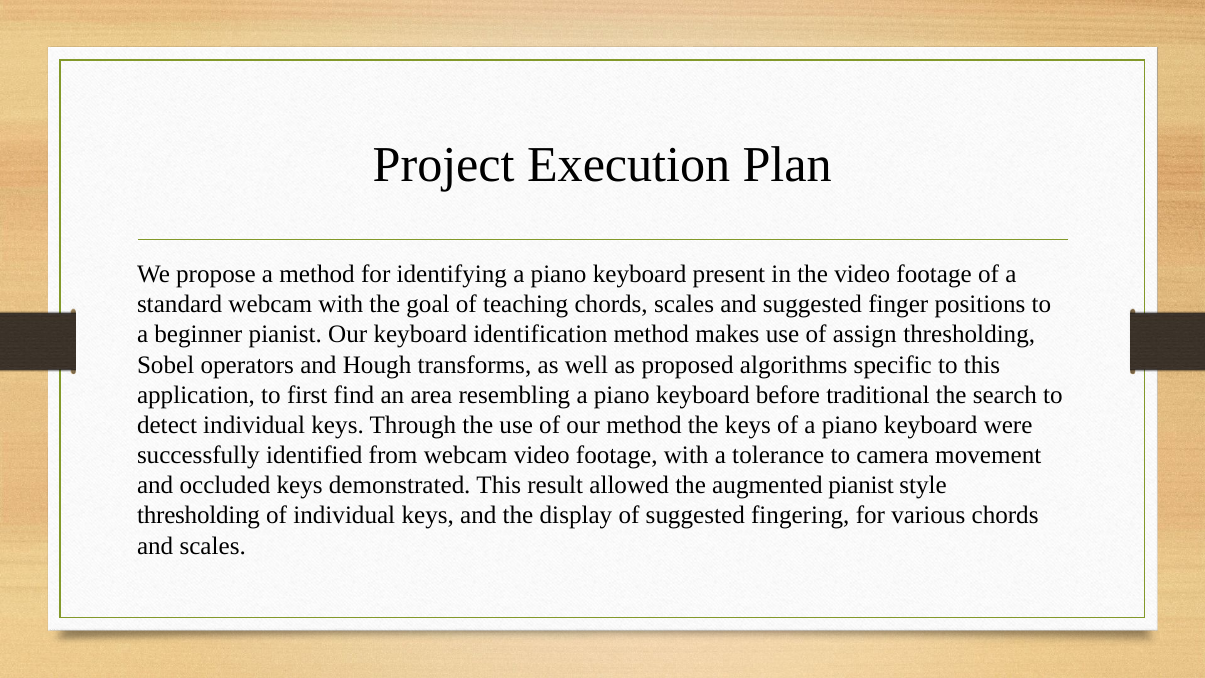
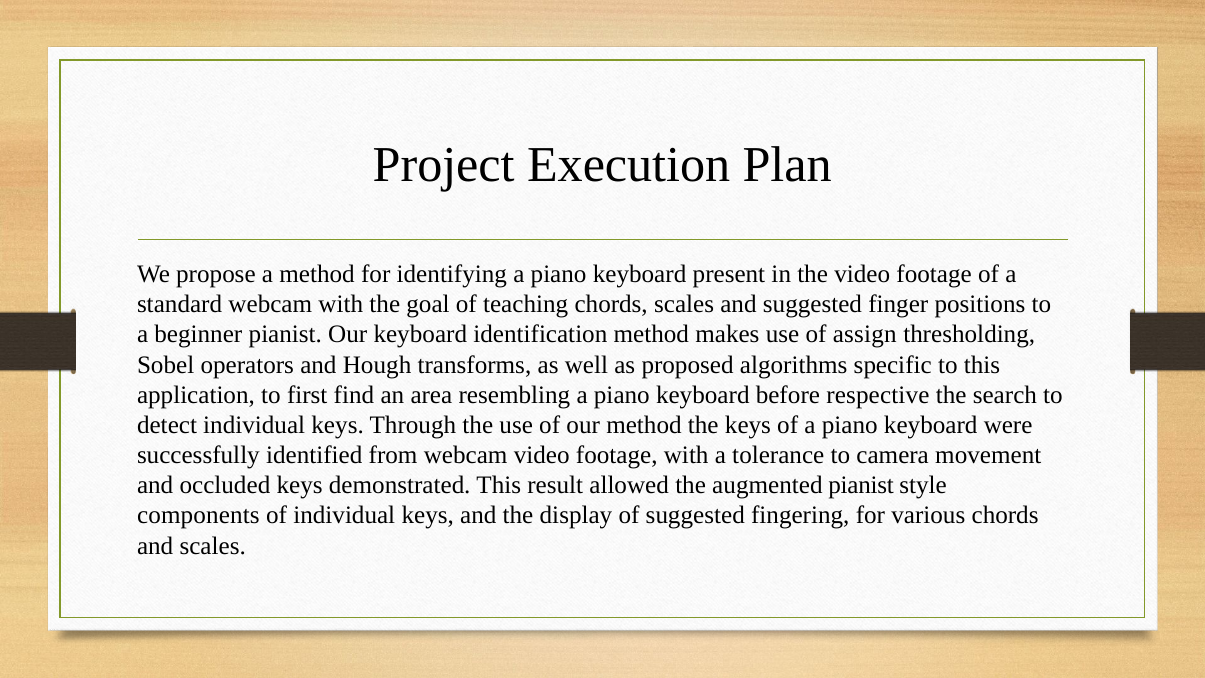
traditional: traditional -> respective
thresholding at (199, 515): thresholding -> components
